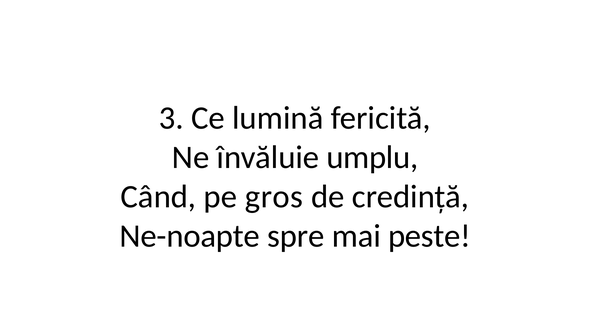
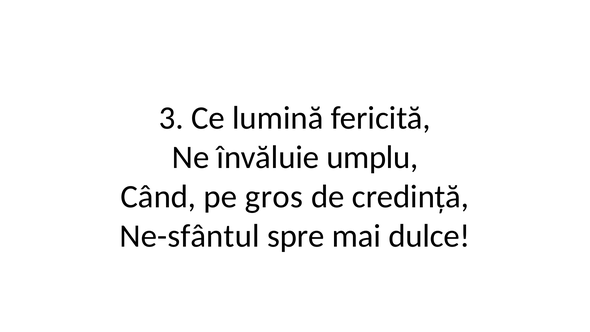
Ne-noapte: Ne-noapte -> Ne-sfântul
peste: peste -> dulce
